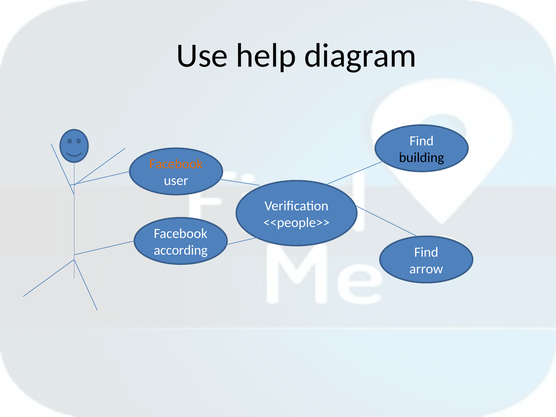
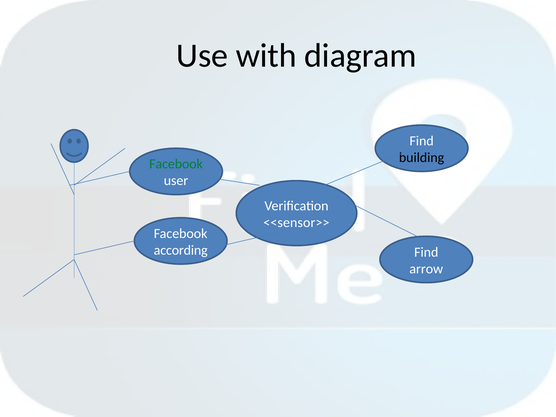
help: help -> with
Facebook at (176, 164) colour: orange -> green
<<people>>: <<people>> -> <<sensor>>
